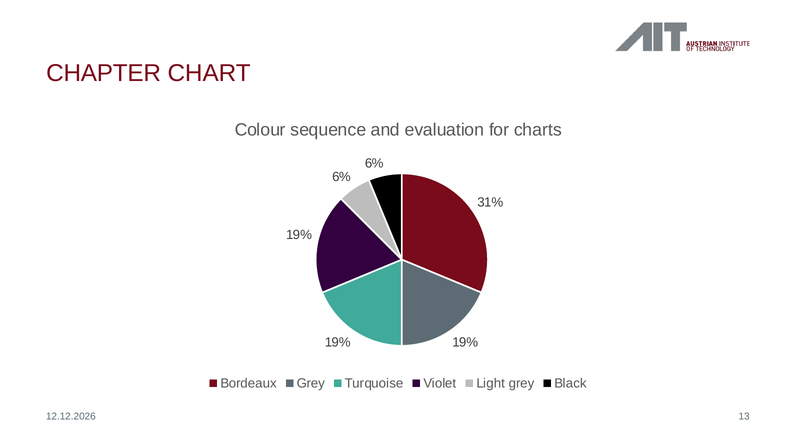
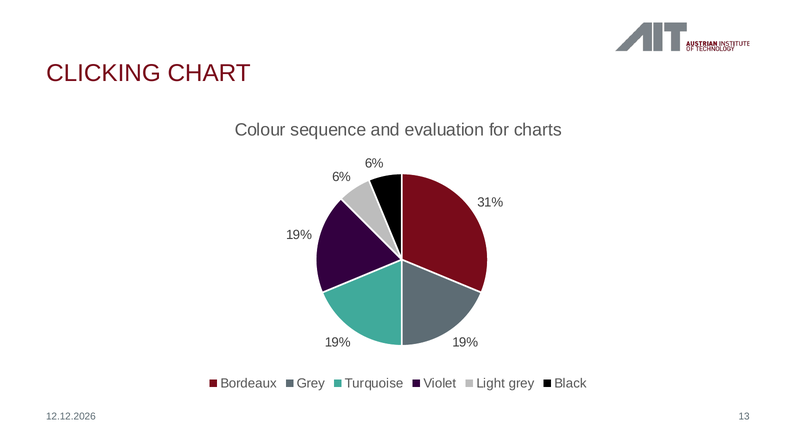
CHAPTER: CHAPTER -> CLICKING
